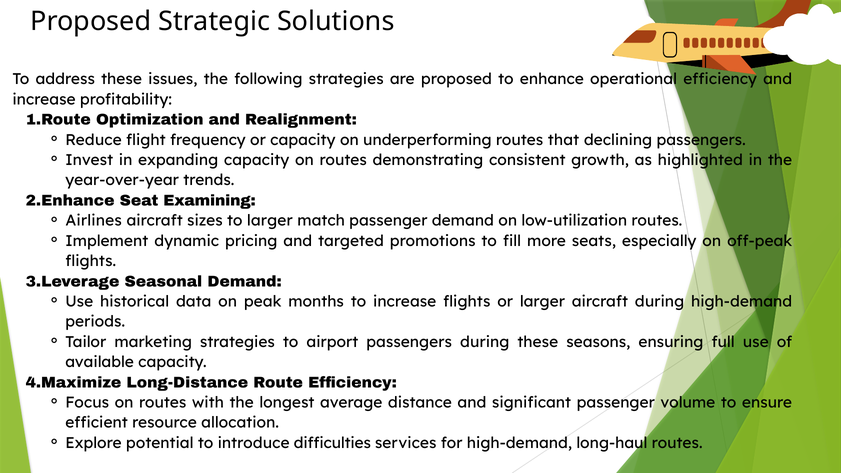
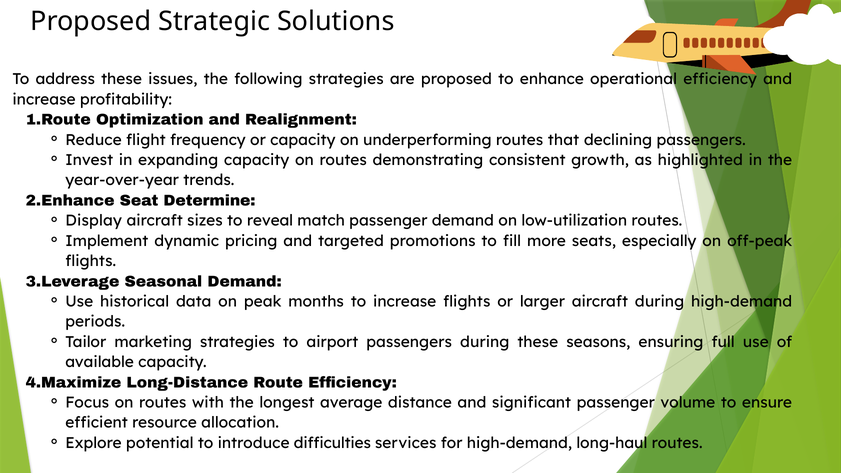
Examining: Examining -> Determine
Airlines: Airlines -> Display
to larger: larger -> reveal
